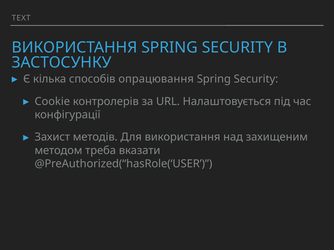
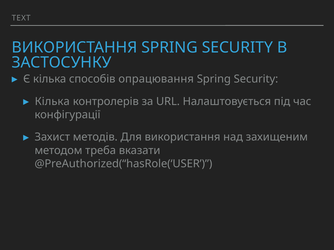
Cookie at (52, 102): Cookie -> Кілька
